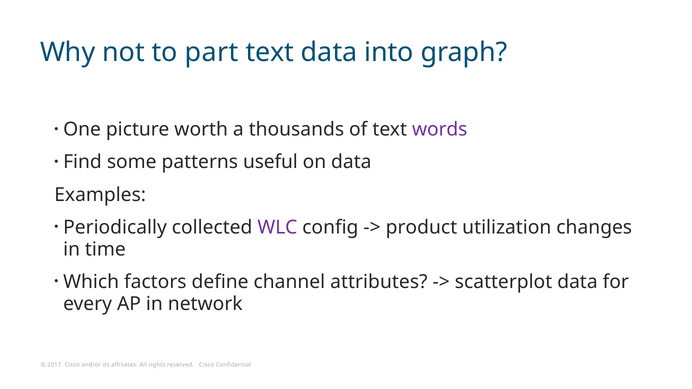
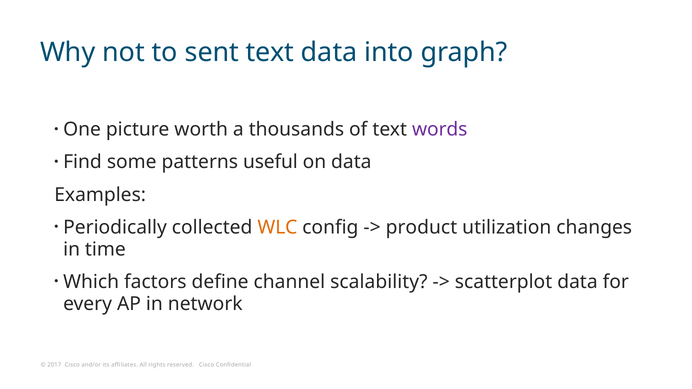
part: part -> sent
WLC colour: purple -> orange
attributes: attributes -> scalability
